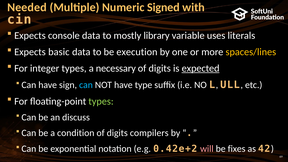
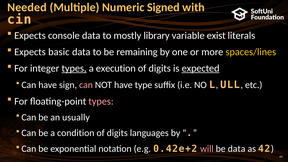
uses: uses -> exist
execution: execution -> remaining
types at (74, 68) underline: none -> present
necessary: necessary -> execution
can at (86, 85) colour: light blue -> pink
types at (101, 101) colour: light green -> pink
discuss: discuss -> usually
compilers: compilers -> languages
be fixes: fixes -> data
